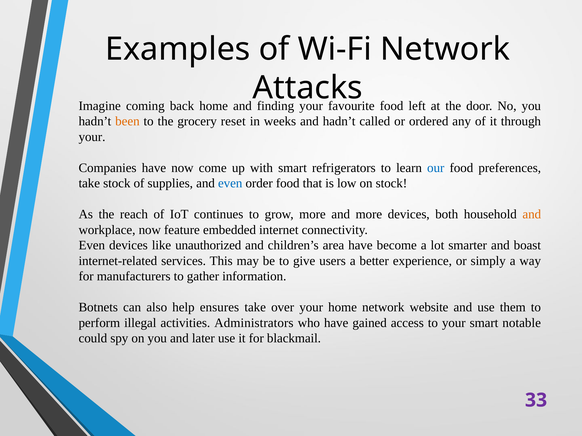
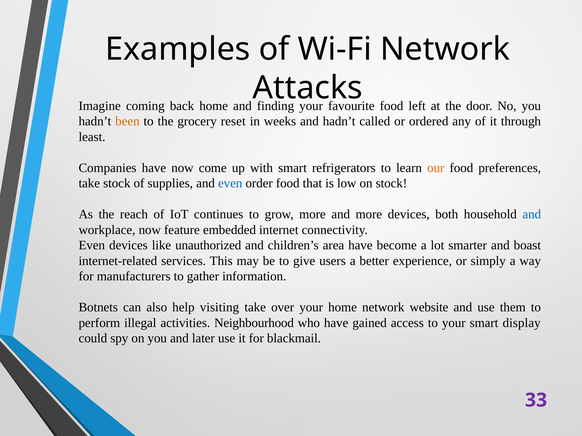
your at (92, 137): your -> least
our colour: blue -> orange
and at (532, 215) colour: orange -> blue
ensures: ensures -> visiting
Administrators: Administrators -> Neighbourhood
notable: notable -> display
